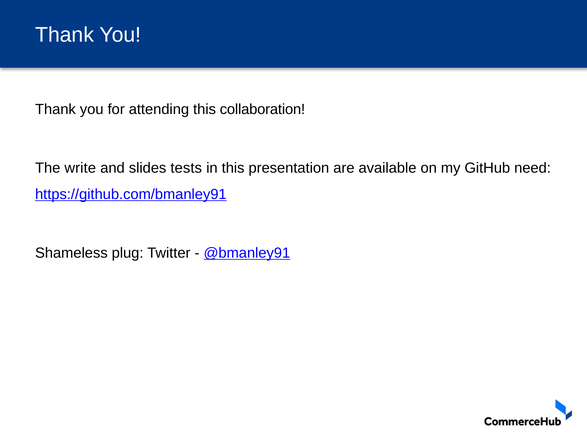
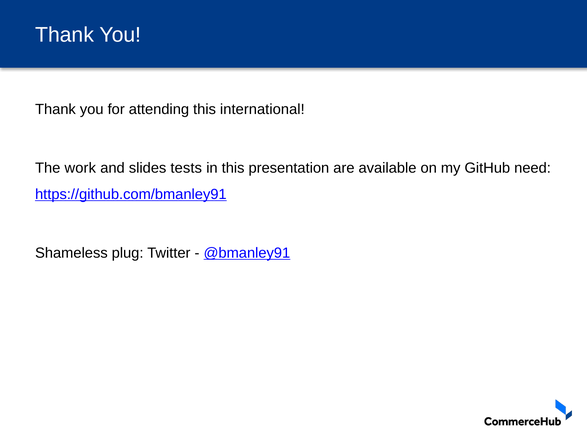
collaboration: collaboration -> international
write: write -> work
